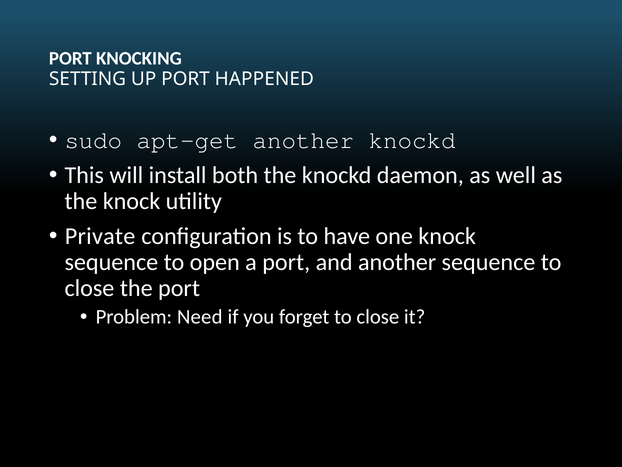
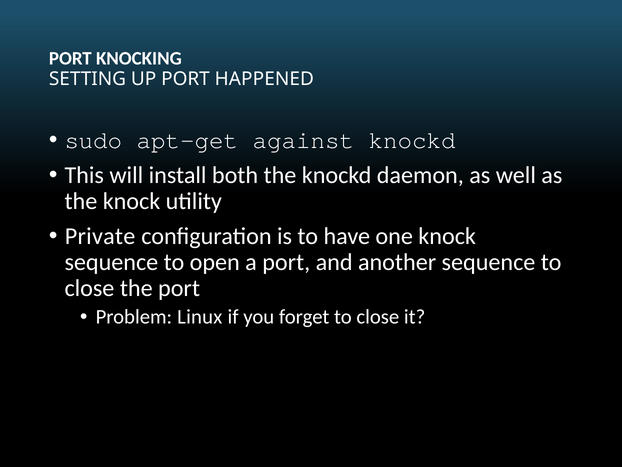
apt-get another: another -> against
Need: Need -> Linux
